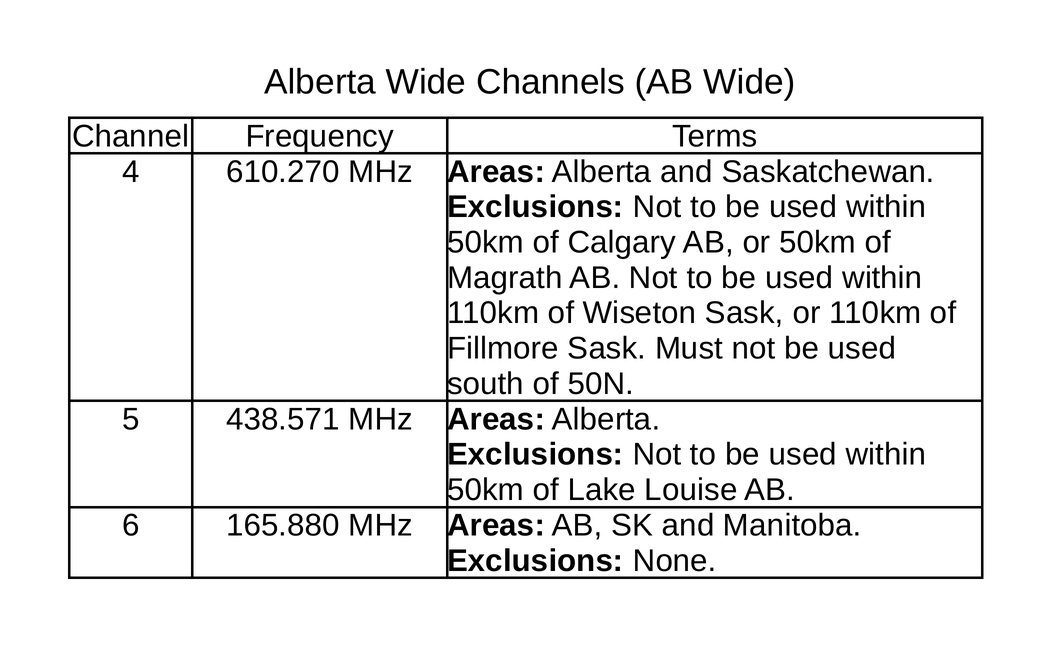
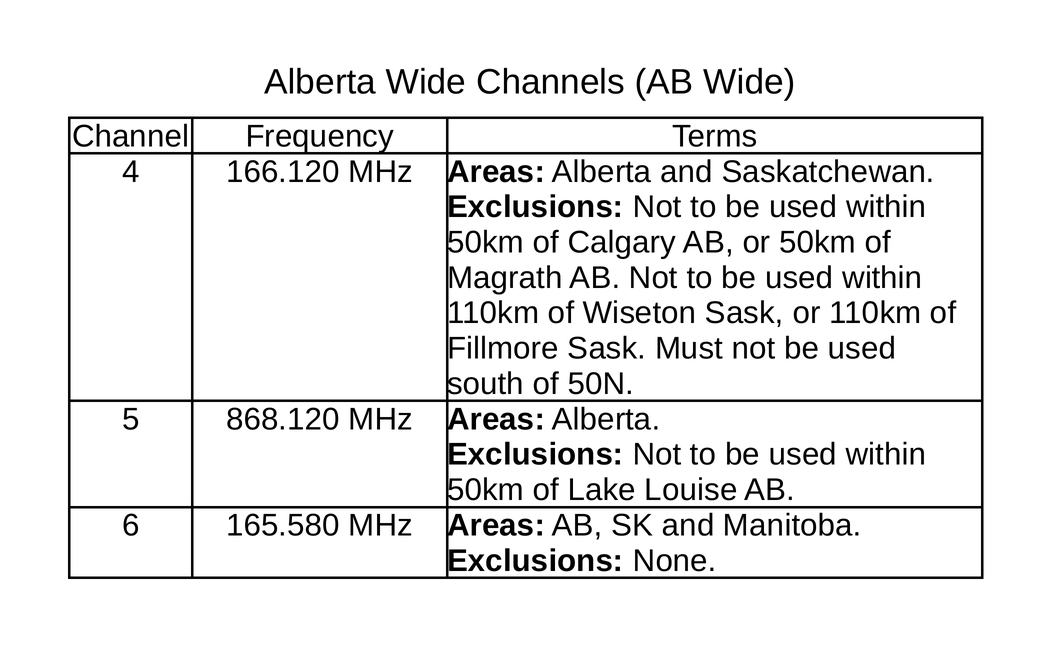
610.270: 610.270 -> 166.120
438.571: 438.571 -> 868.120
165.880: 165.880 -> 165.580
